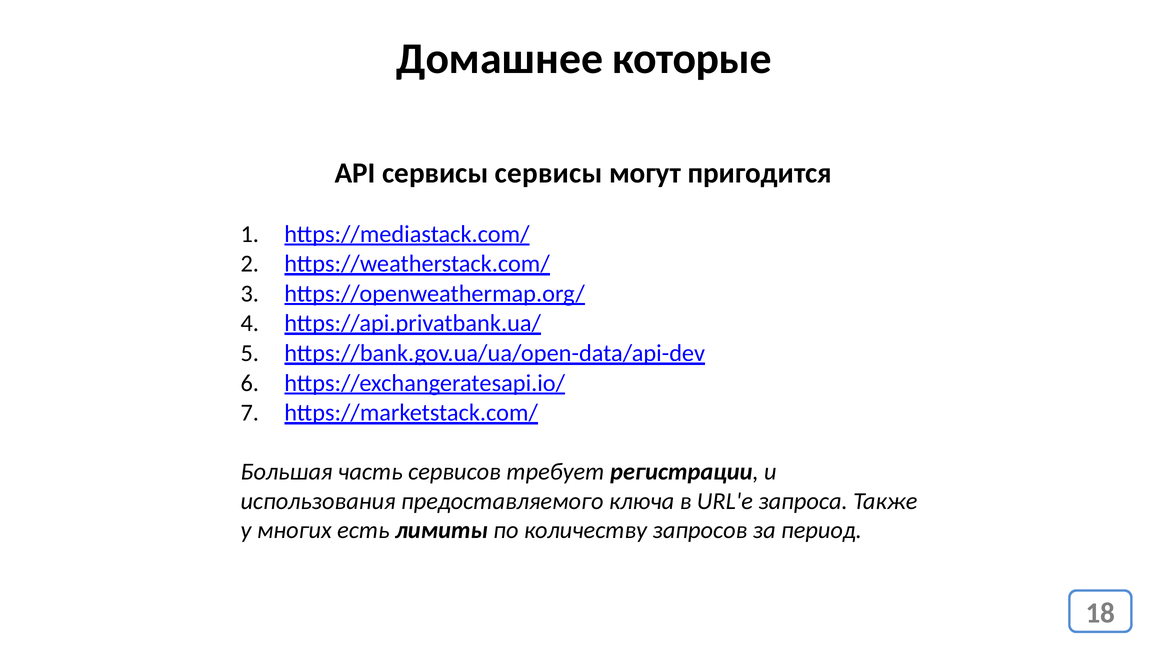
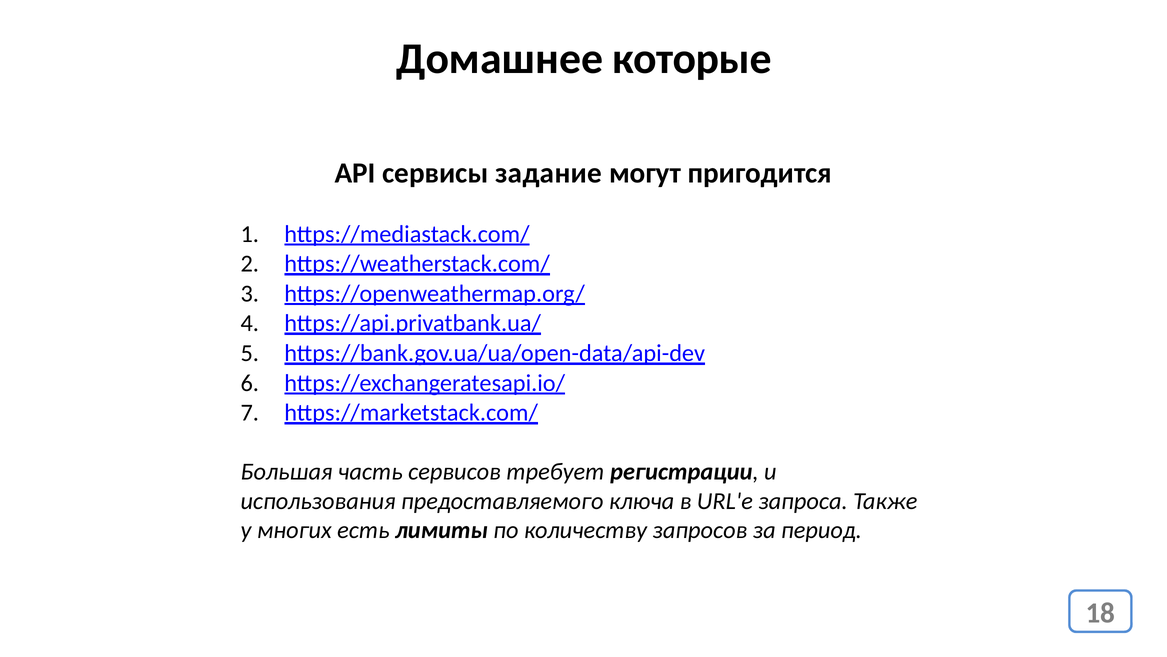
сервисы сервисы: сервисы -> задание
